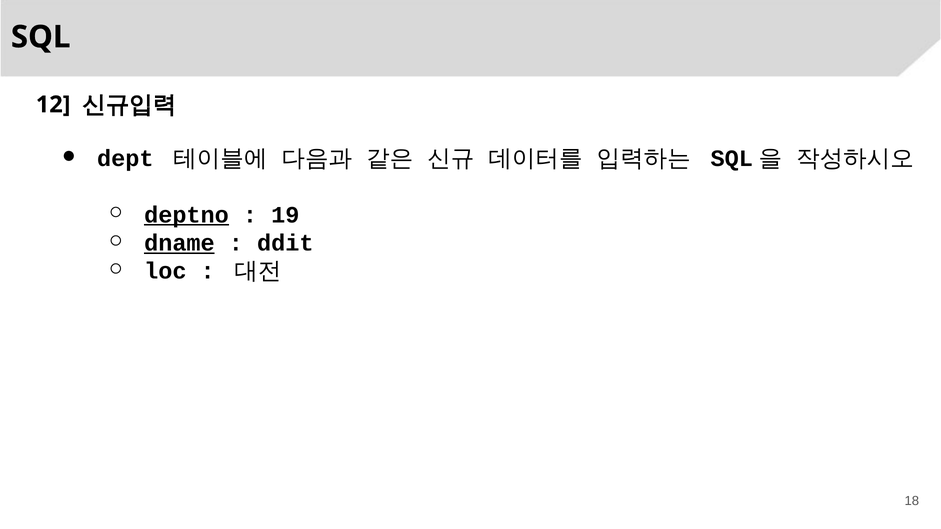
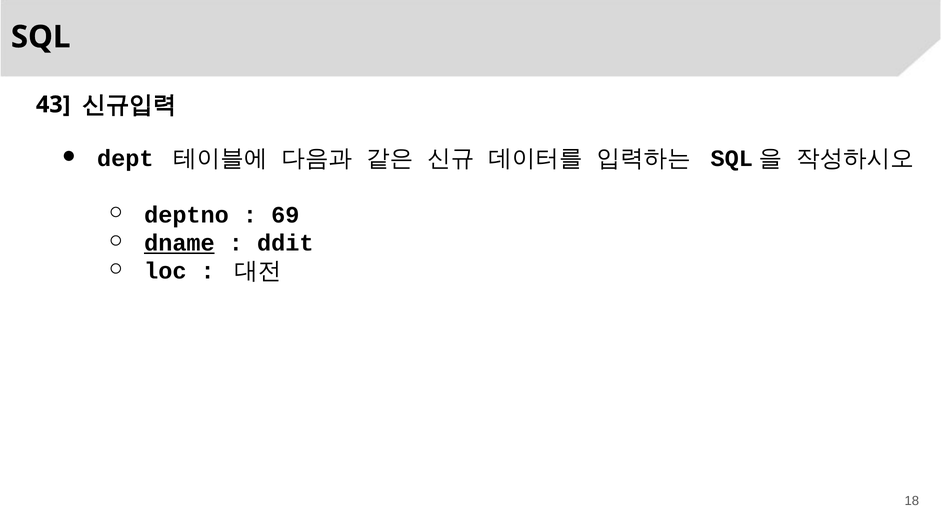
12: 12 -> 43
deptno underline: present -> none
19: 19 -> 69
